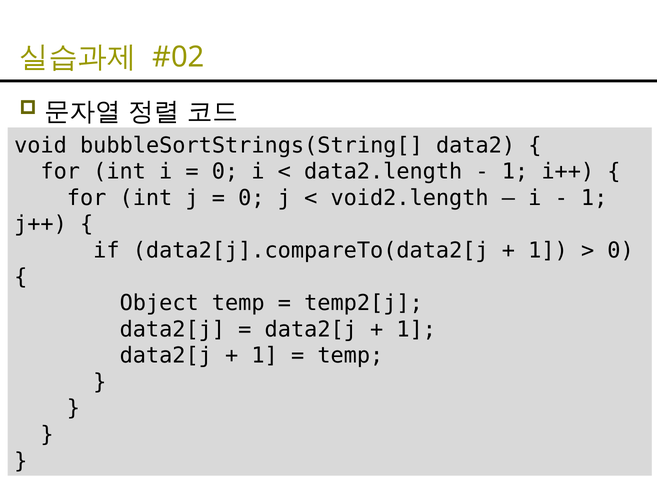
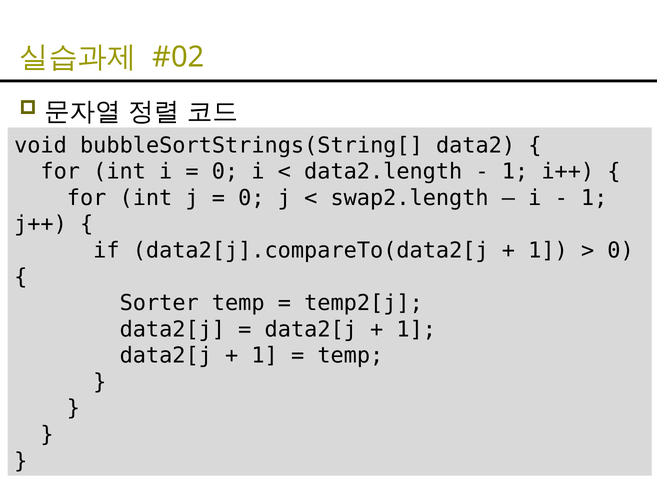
void2.length: void2.length -> swap2.length
Object: Object -> Sorter
